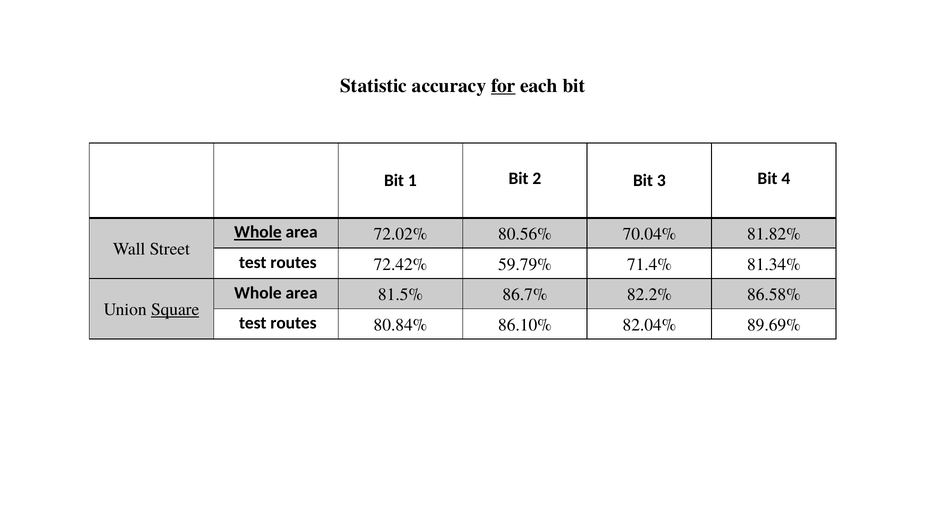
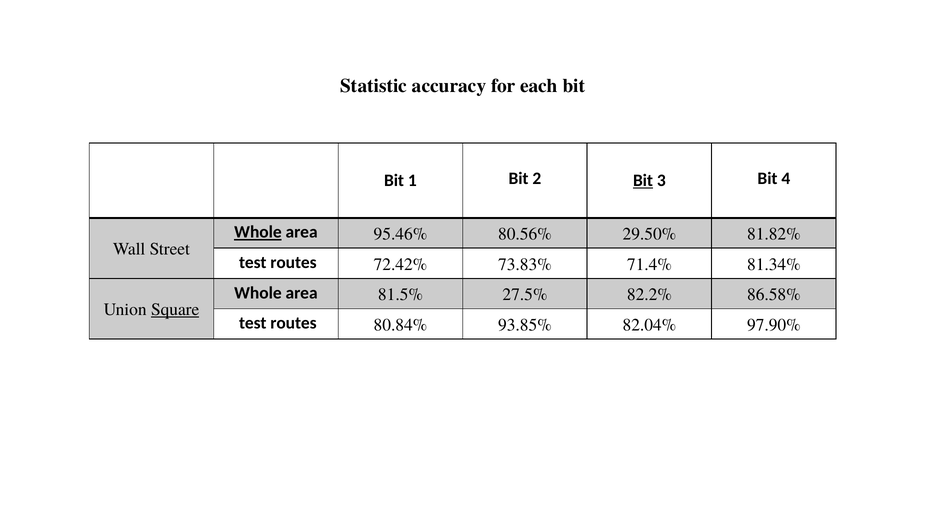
for underline: present -> none
Bit at (643, 181) underline: none -> present
72.02%: 72.02% -> 95.46%
70.04%: 70.04% -> 29.50%
59.79%: 59.79% -> 73.83%
86.7%: 86.7% -> 27.5%
86.10%: 86.10% -> 93.85%
89.69%: 89.69% -> 97.90%
